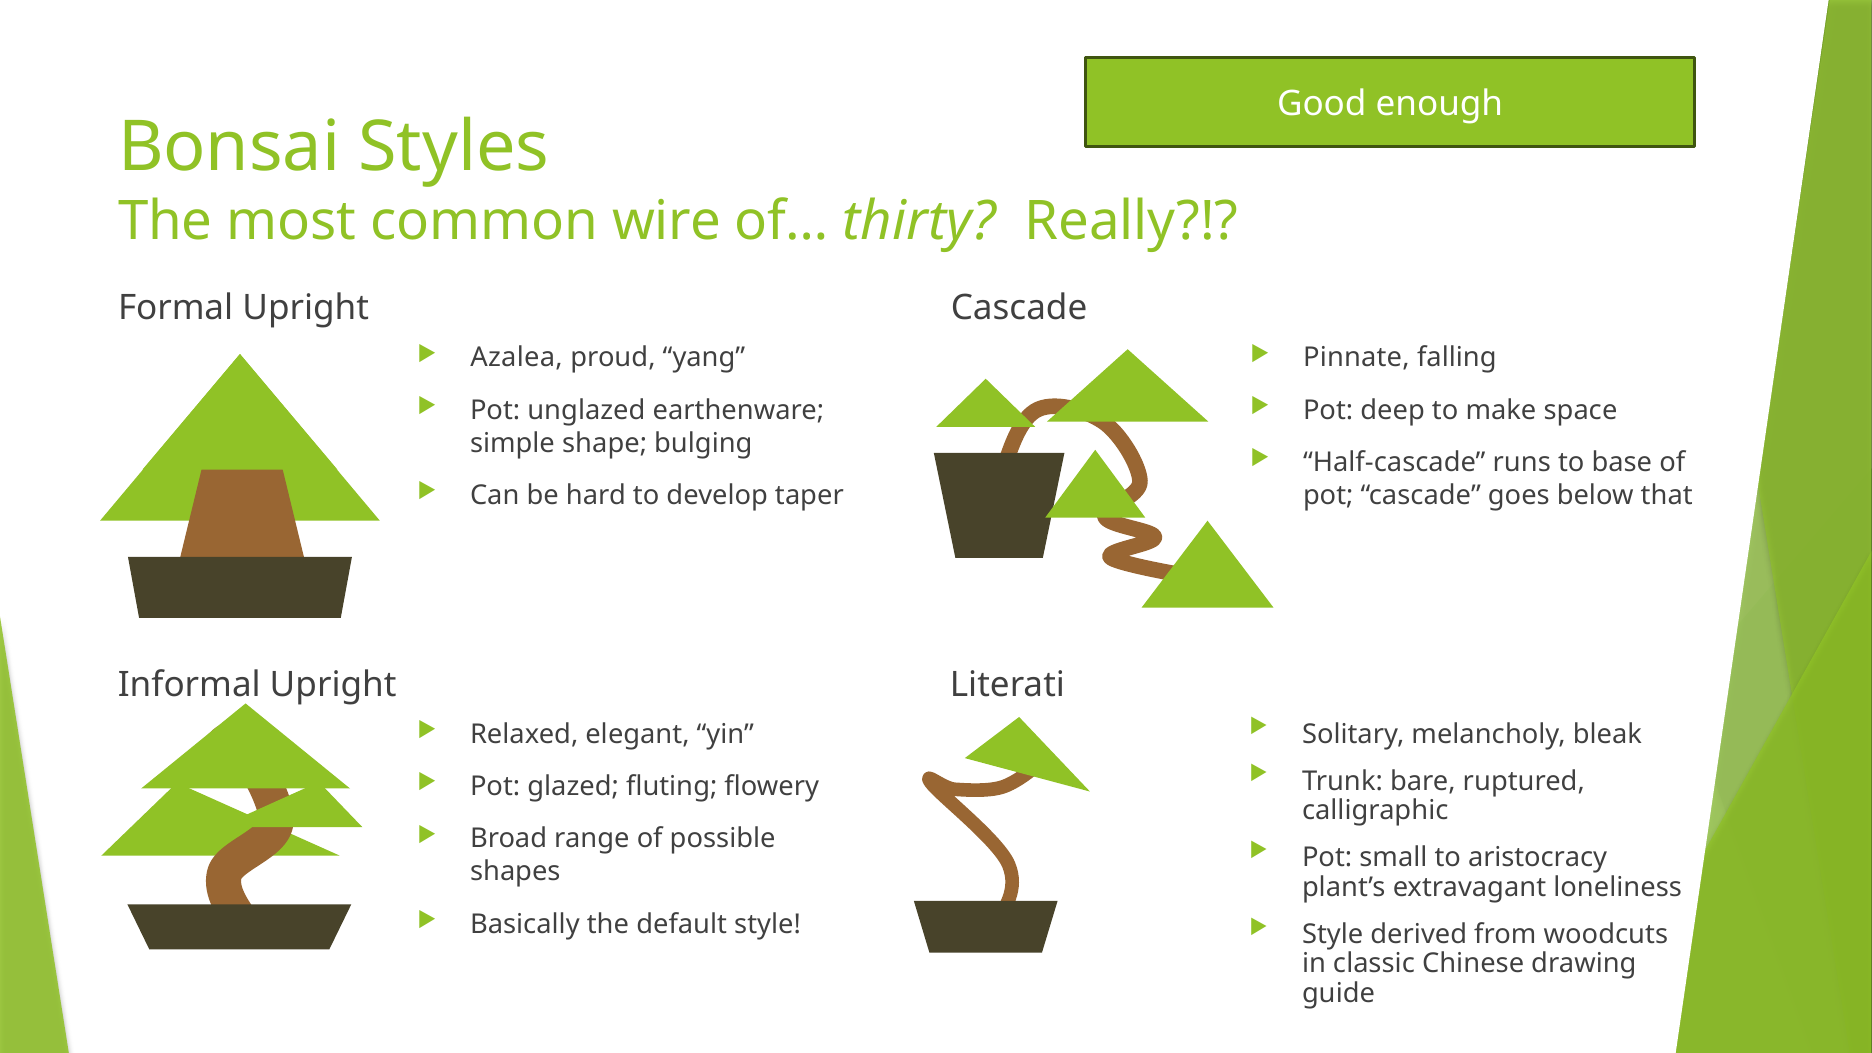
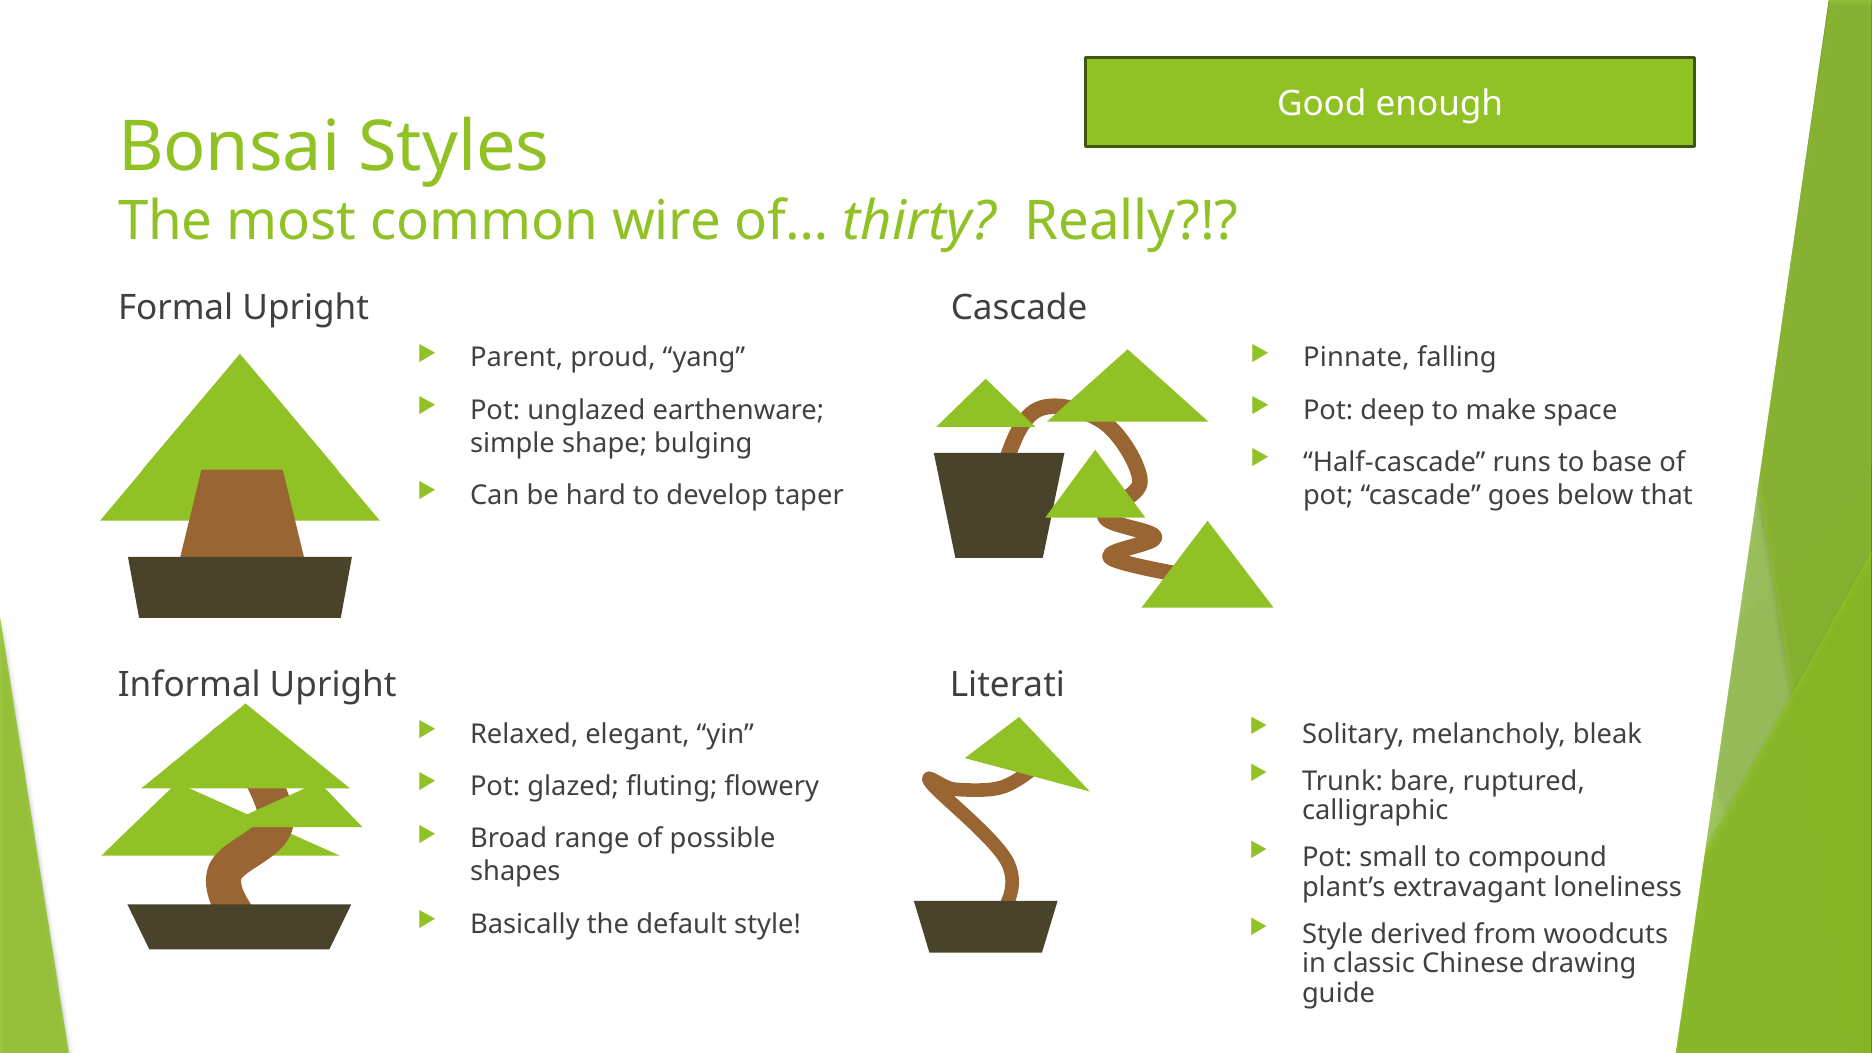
Azalea: Azalea -> Parent
aristocracy: aristocracy -> compound
